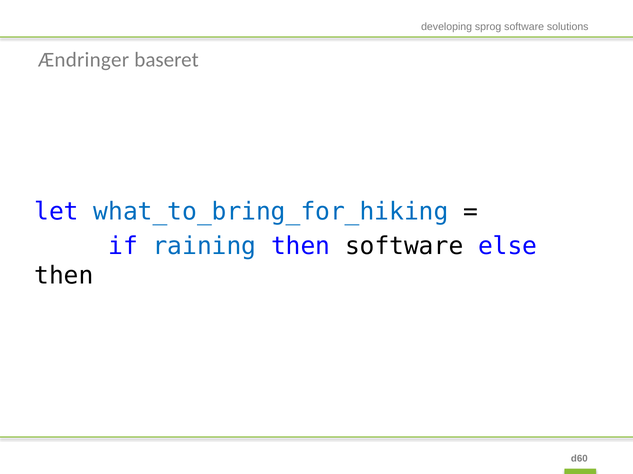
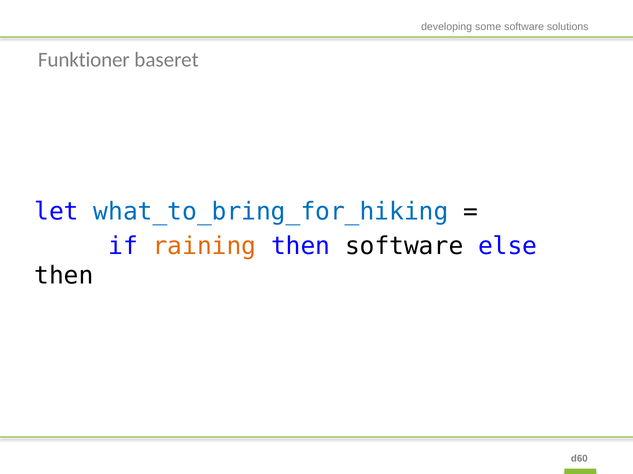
sprog: sprog -> some
Ændringer: Ændringer -> Funktioner
raining colour: blue -> orange
